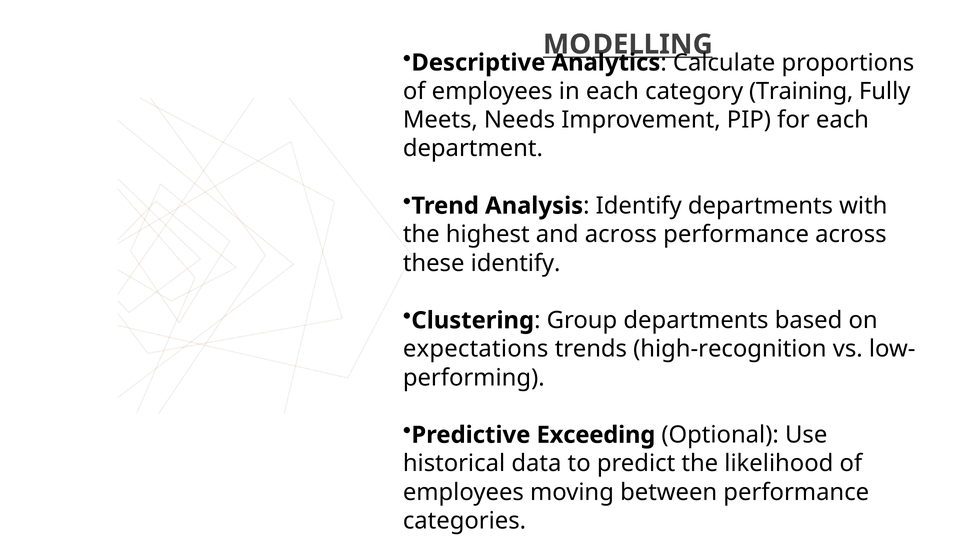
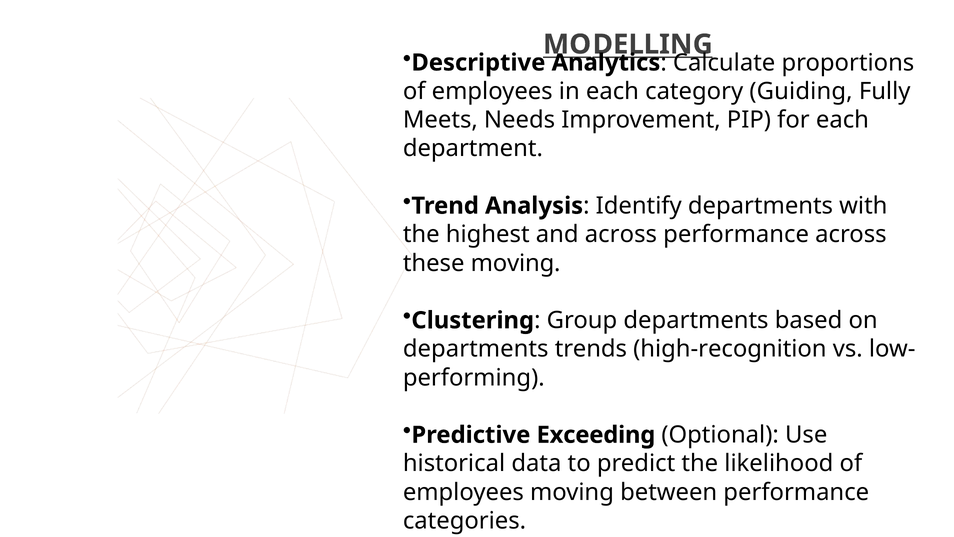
Training: Training -> Guiding
these identify: identify -> moving
expectations at (476, 349): expectations -> departments
